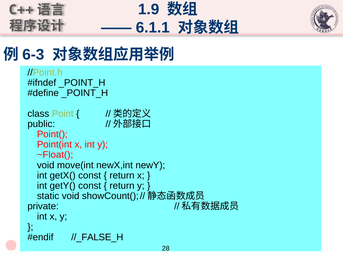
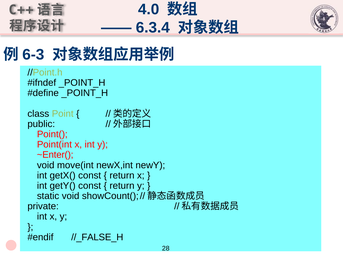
1.9: 1.9 -> 4.0
6.1.1: 6.1.1 -> 6.3.4
~Float(: ~Float( -> ~Enter(
